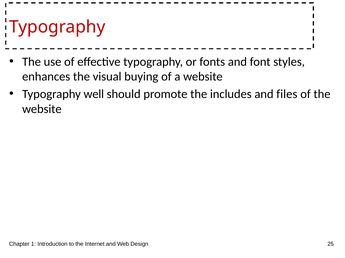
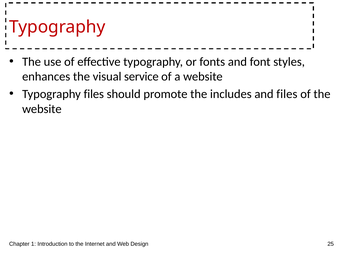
buying: buying -> service
Typography well: well -> files
